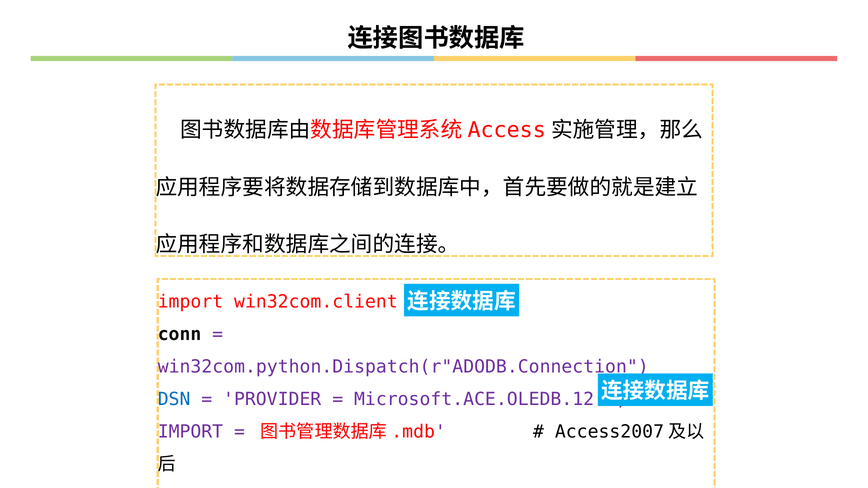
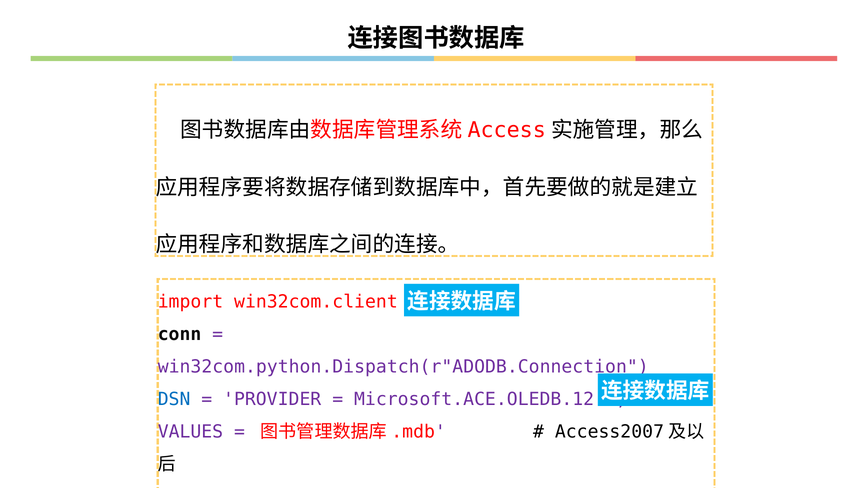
IMPORT at (190, 432): IMPORT -> VALUES
